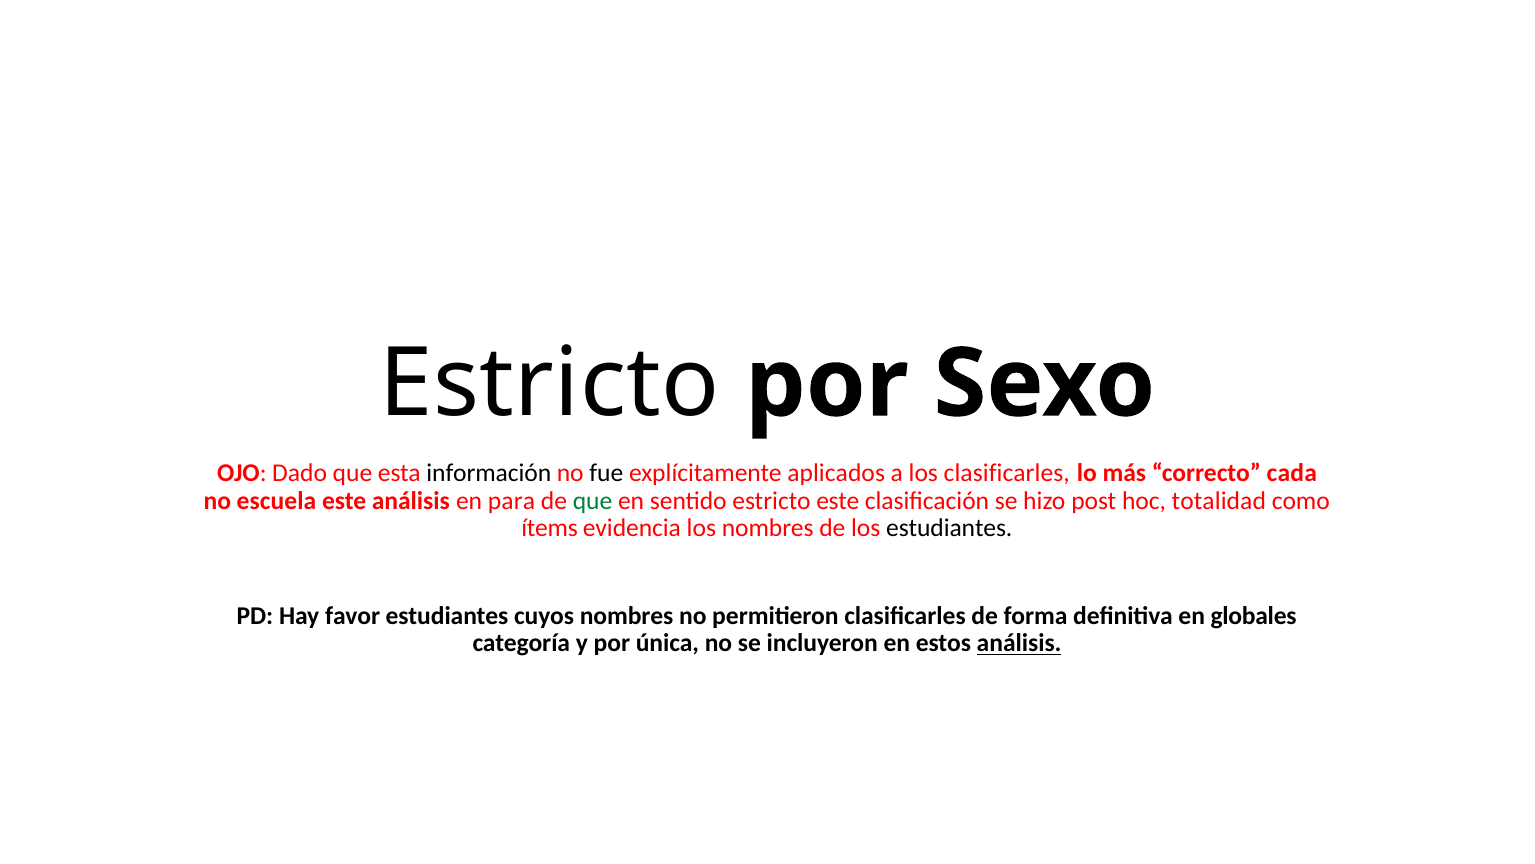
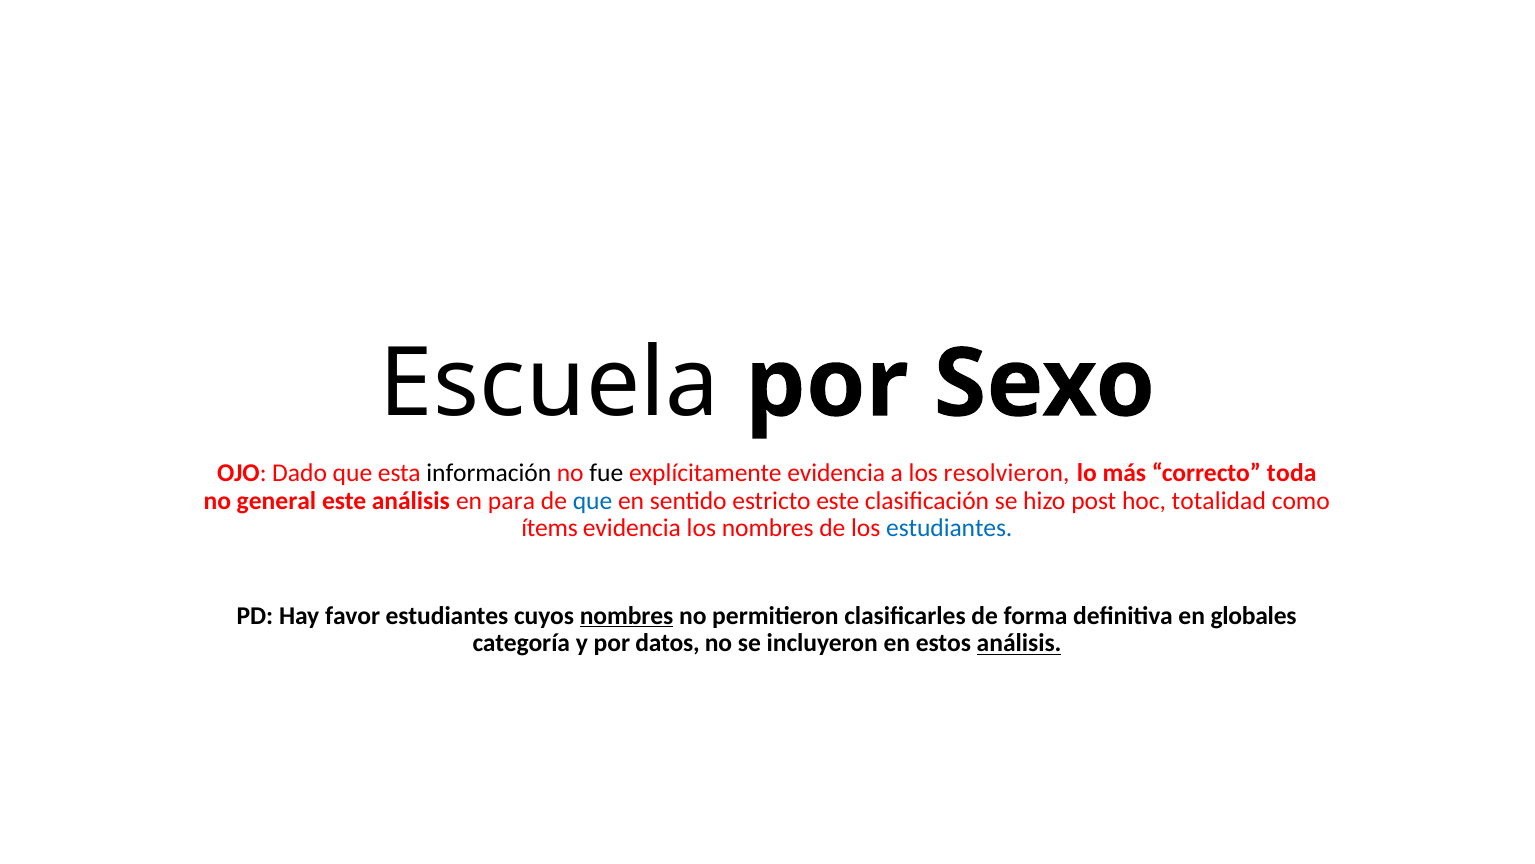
Estricto at (550, 384): Estricto -> Escuela
explícitamente aplicados: aplicados -> evidencia
los clasificarles: clasificarles -> resolvieron
cada: cada -> toda
escuela: escuela -> general
que at (593, 501) colour: green -> blue
estudiantes at (949, 528) colour: black -> blue
nombres at (627, 615) underline: none -> present
única: única -> datos
